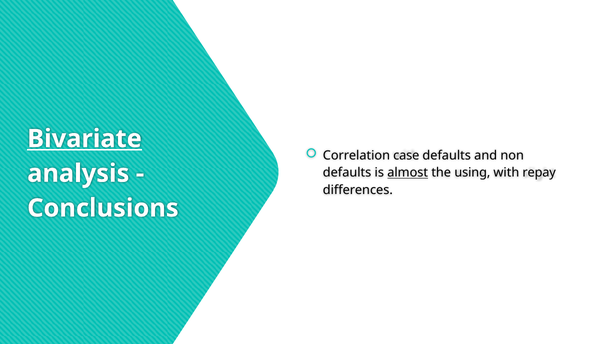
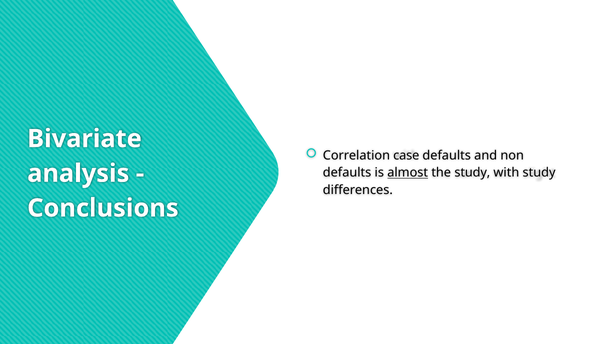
Bivariate underline: present -> none
the using: using -> study
with repay: repay -> study
